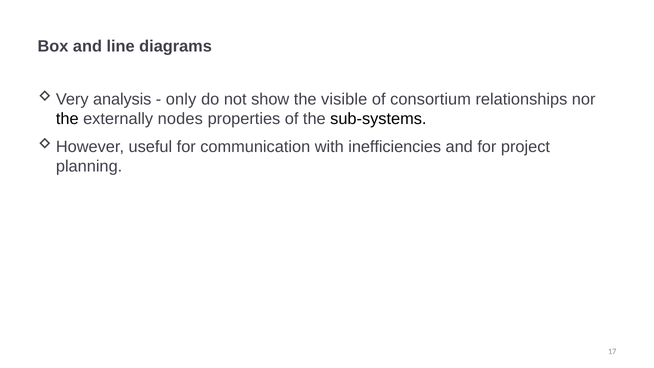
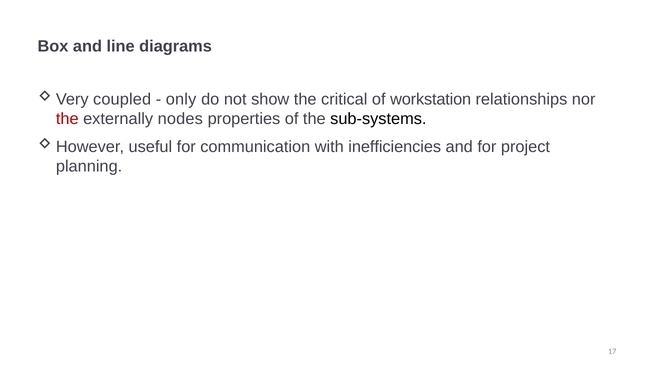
analysis: analysis -> coupled
visible: visible -> critical
consortium: consortium -> workstation
the at (67, 119) colour: black -> red
